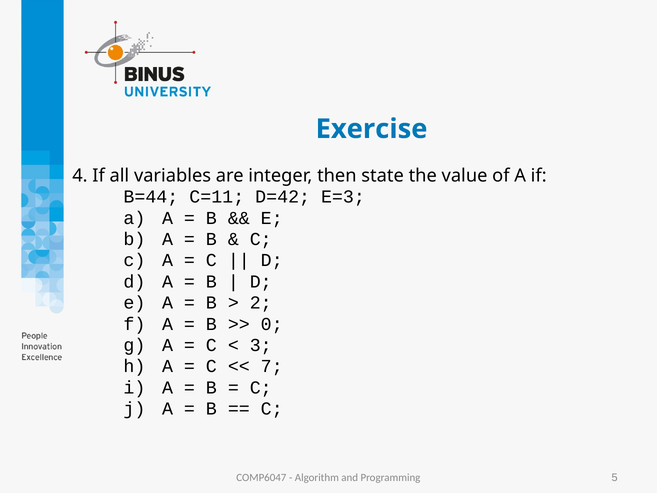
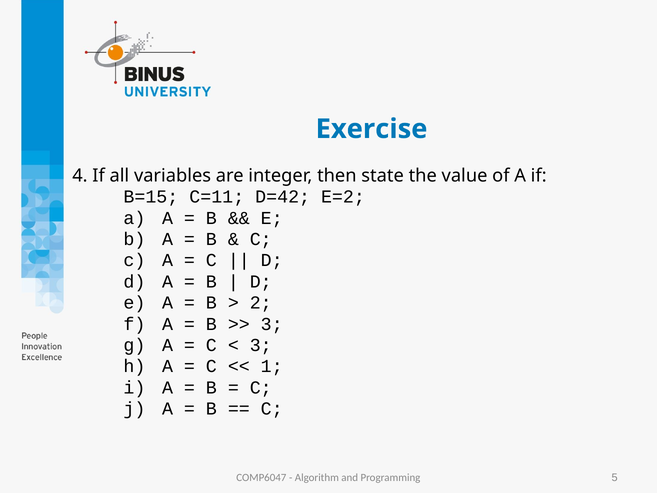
B=44: B=44 -> B=15
E=3: E=3 -> E=2
0 at (272, 324): 0 -> 3
7: 7 -> 1
